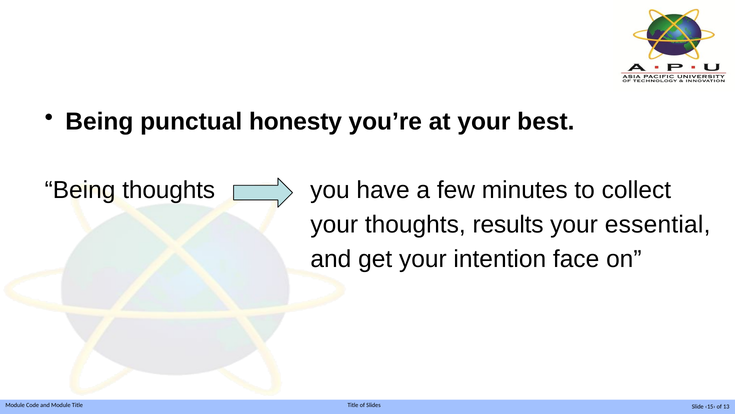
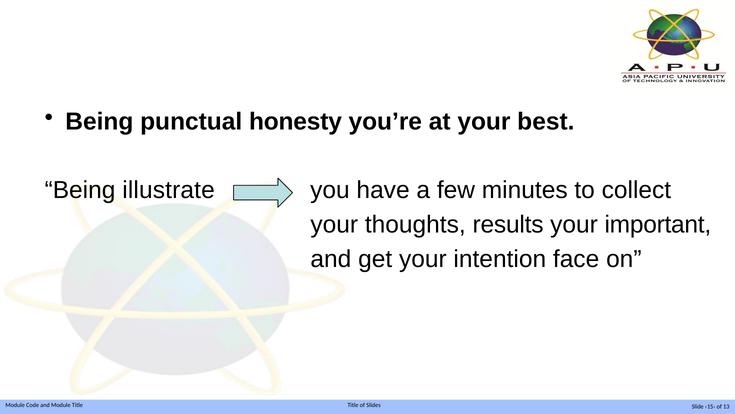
Being thoughts: thoughts -> illustrate
essential: essential -> important
